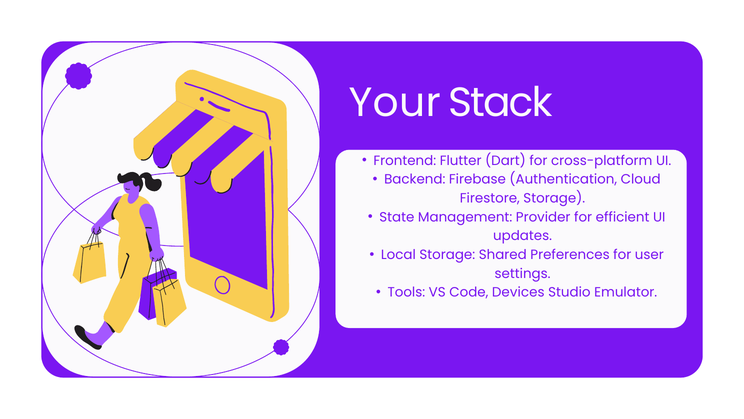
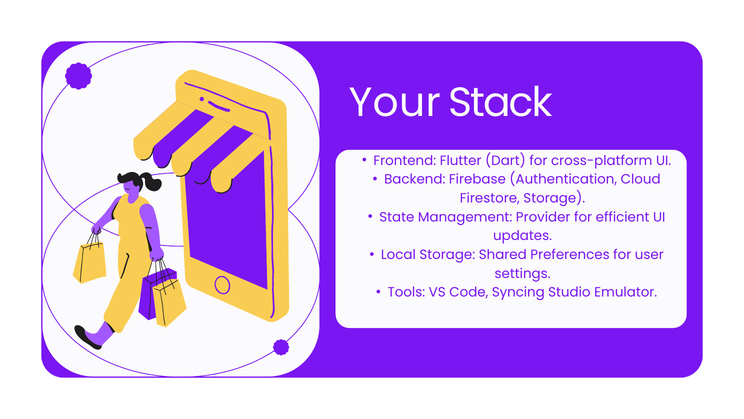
Devices: Devices -> Syncing
